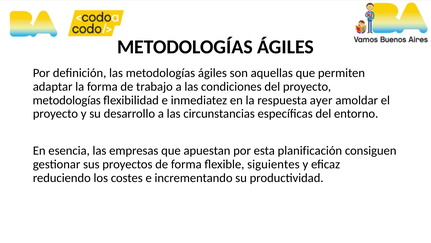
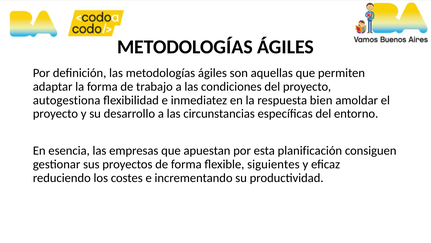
metodologías at (67, 100): metodologías -> autogestiona
ayer: ayer -> bien
